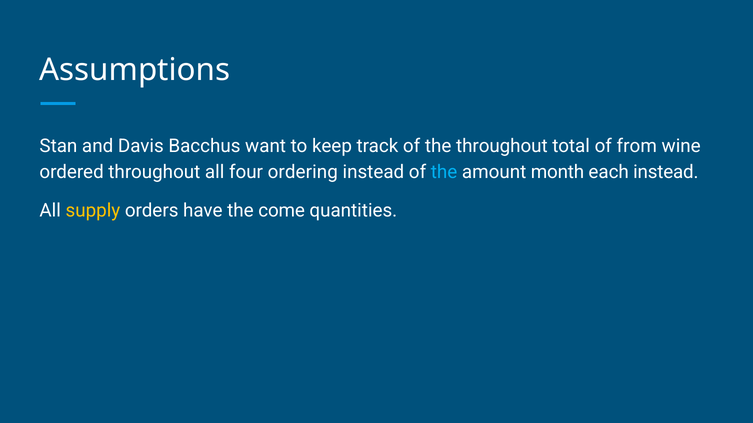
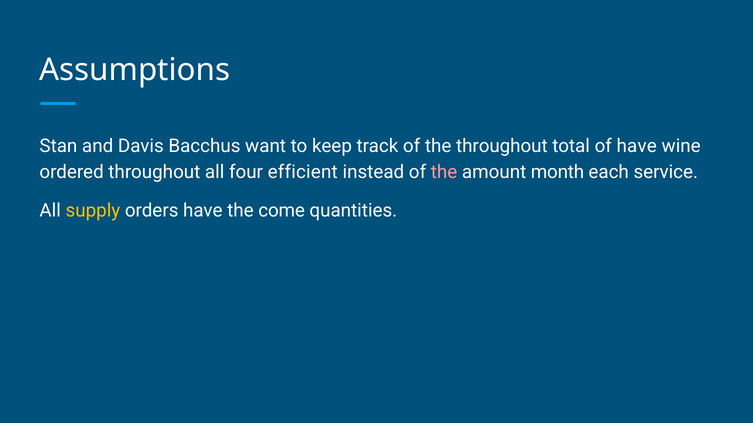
of from: from -> have
ordering: ordering -> efficient
the at (444, 172) colour: light blue -> pink
each instead: instead -> service
